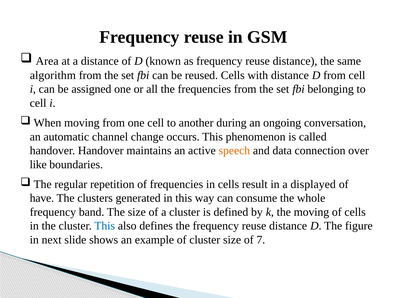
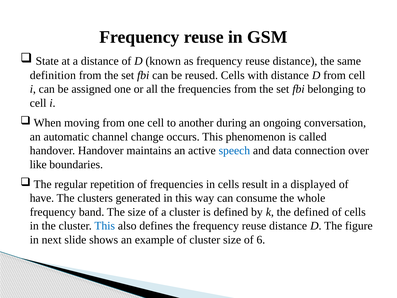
Area: Area -> State
algorithm: algorithm -> definition
speech colour: orange -> blue
the moving: moving -> defined
7: 7 -> 6
